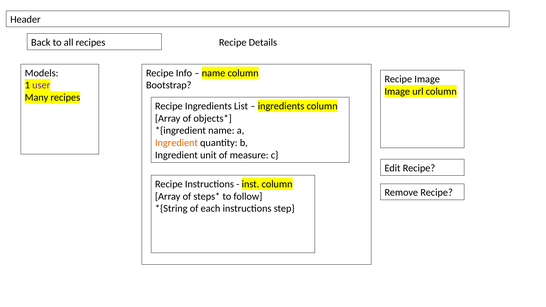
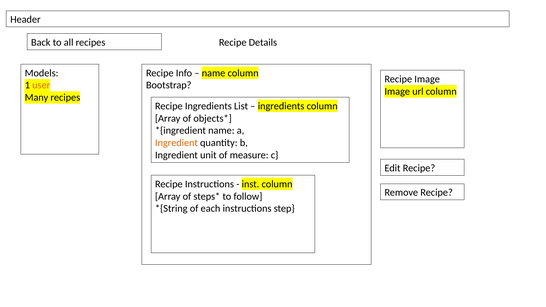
user colour: purple -> orange
